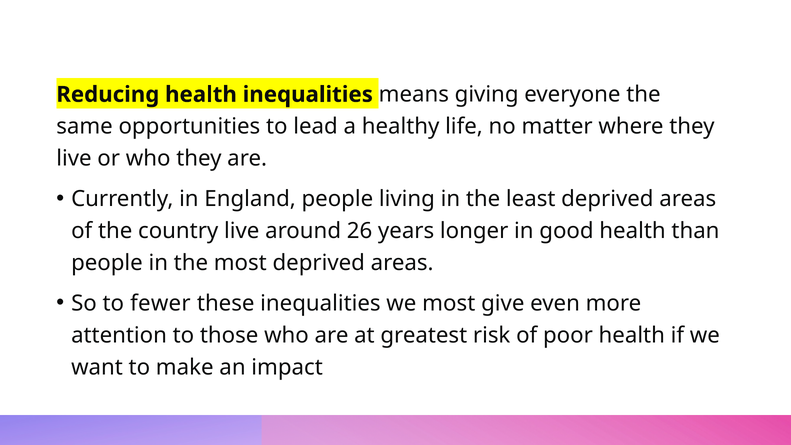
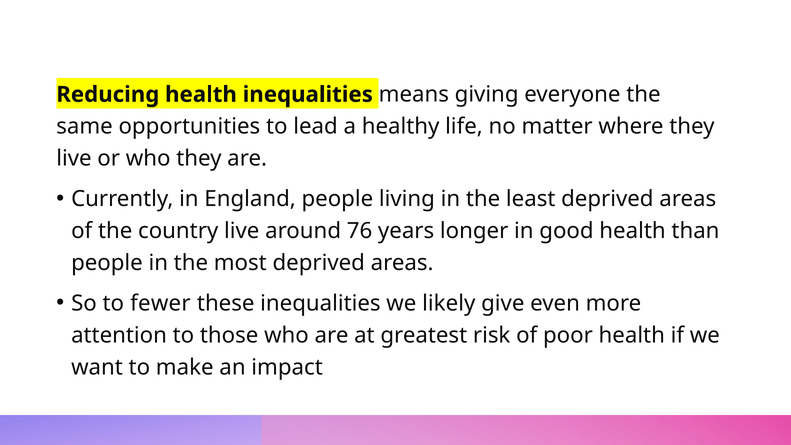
26: 26 -> 76
we most: most -> likely
